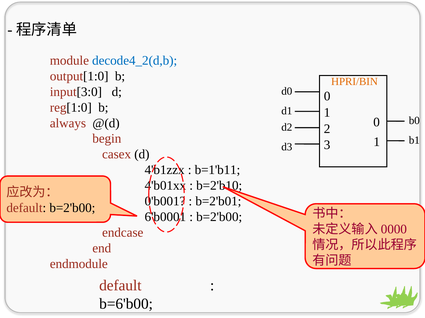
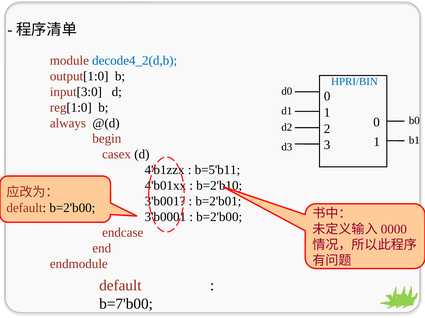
HPRI/BIN colour: orange -> blue
b=1'b11: b=1'b11 -> b=5'b11
0'b001: 0'b001 -> 3'b001
6'b0001: 6'b0001 -> 3'b0001
b=6'b00: b=6'b00 -> b=7'b00
